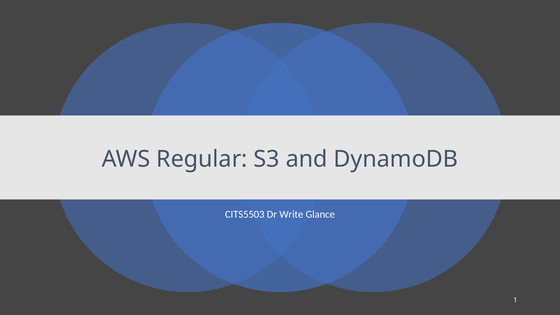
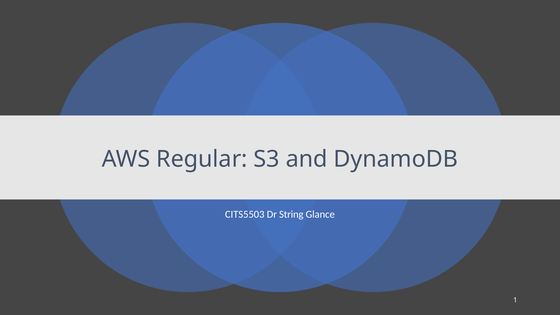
Write: Write -> String
